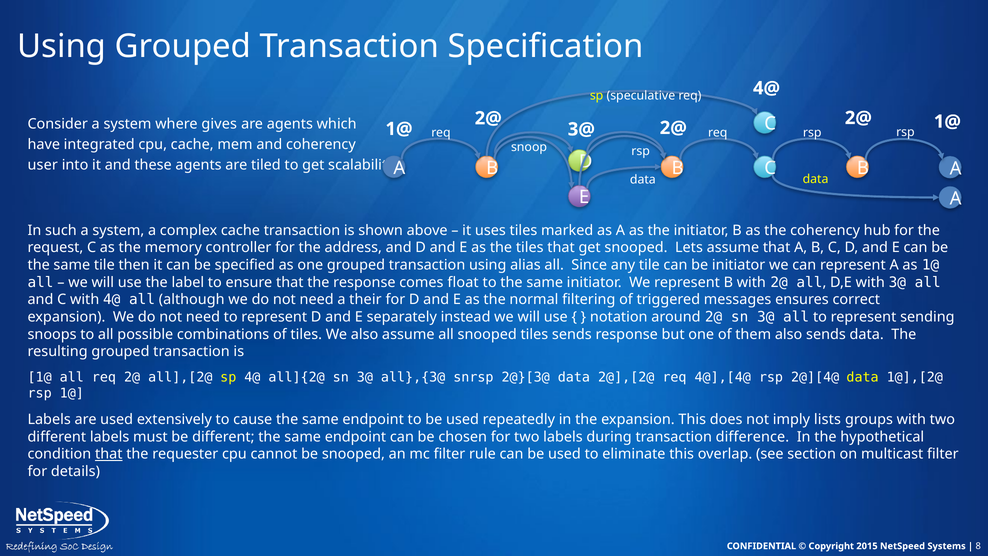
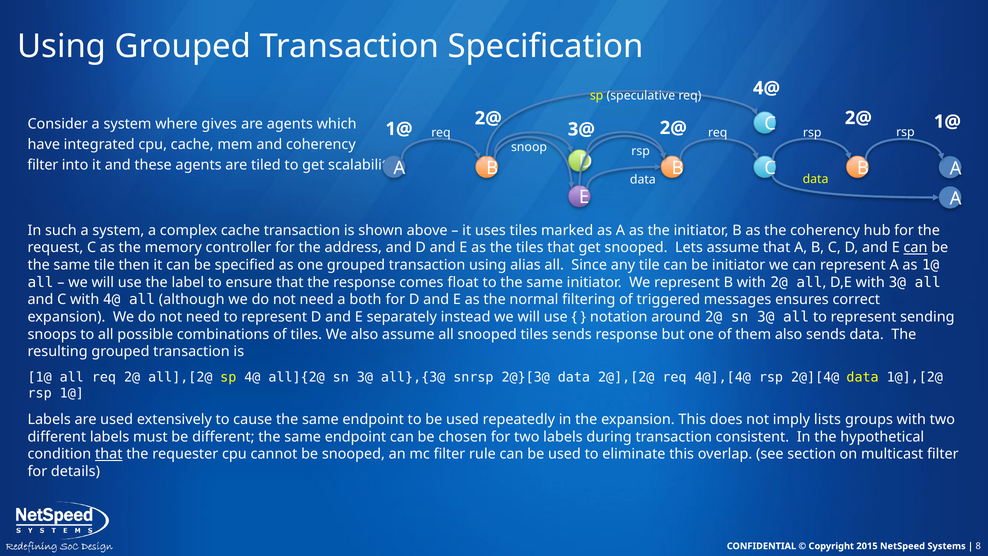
user at (43, 165): user -> filter
can at (916, 248) underline: none -> present
their: their -> both
difference: difference -> consistent
